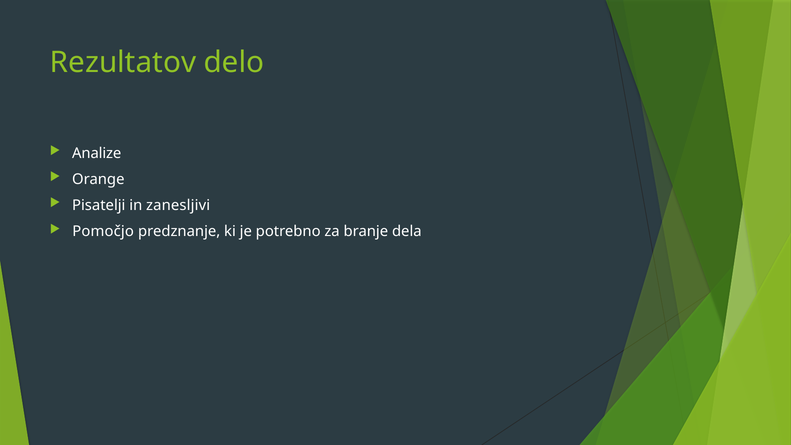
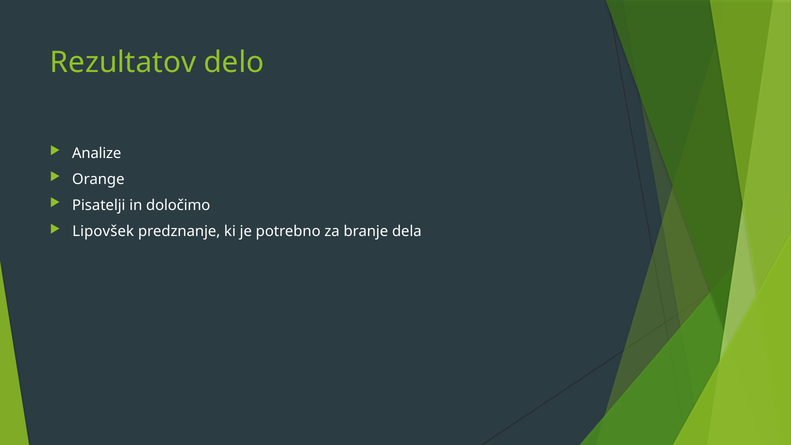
zanesljivi: zanesljivi -> določimo
Pomočjo: Pomočjo -> Lipovšek
